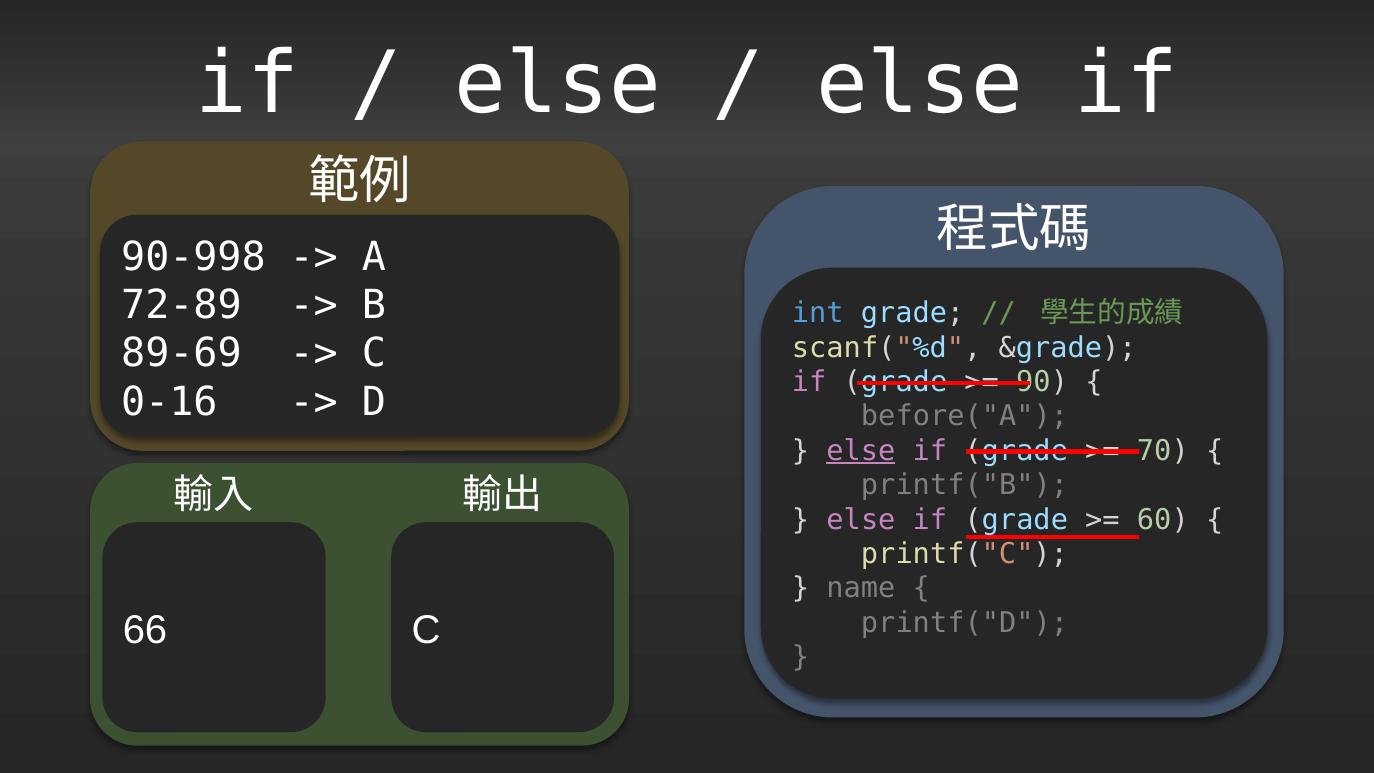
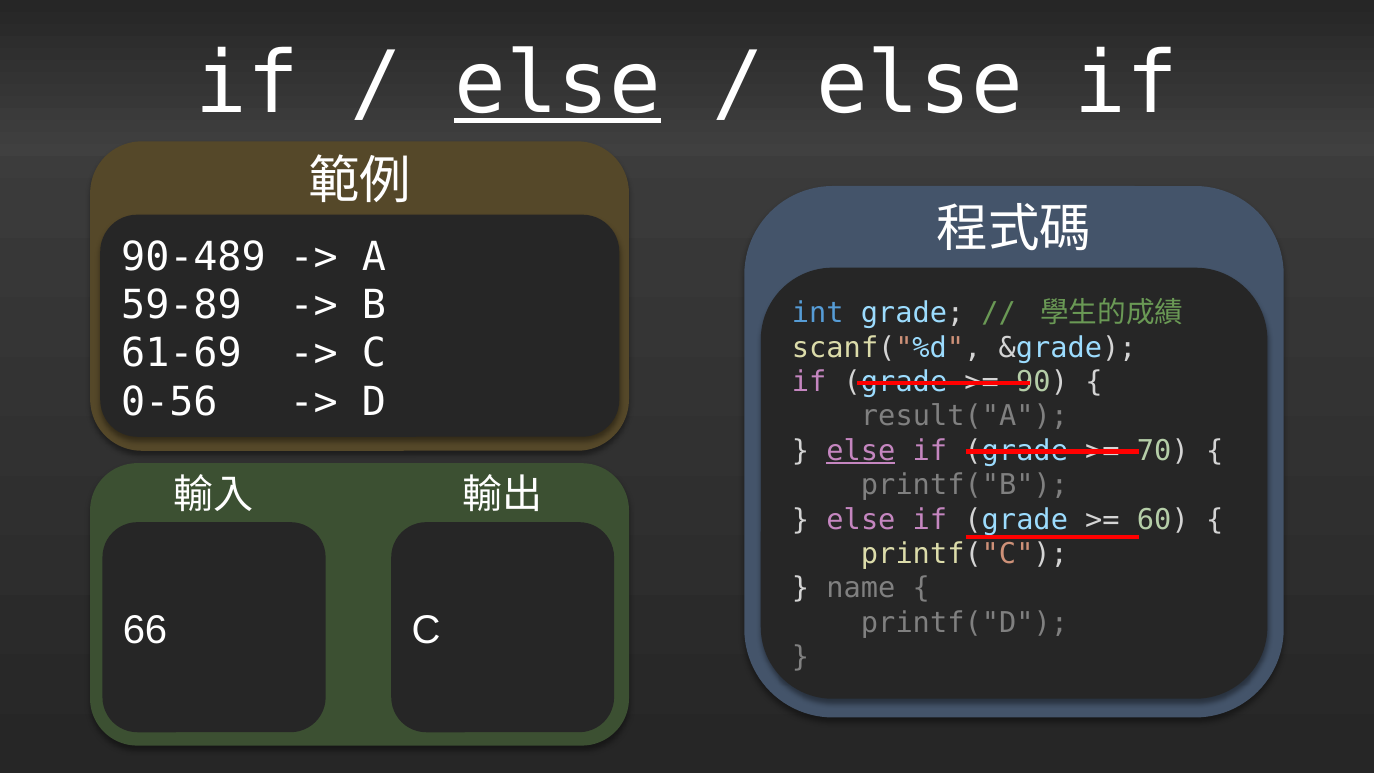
else at (558, 84) underline: none -> present
90-998: 90-998 -> 90-489
72-89: 72-89 -> 59-89
89-69: 89-69 -> 61-69
0-16: 0-16 -> 0-56
before("A: before("A -> result("A
